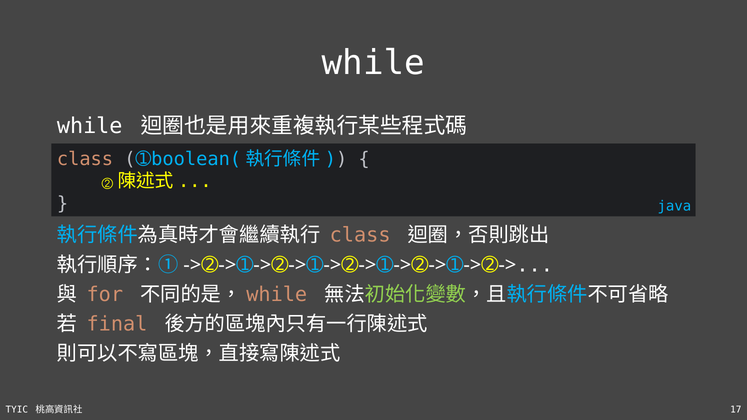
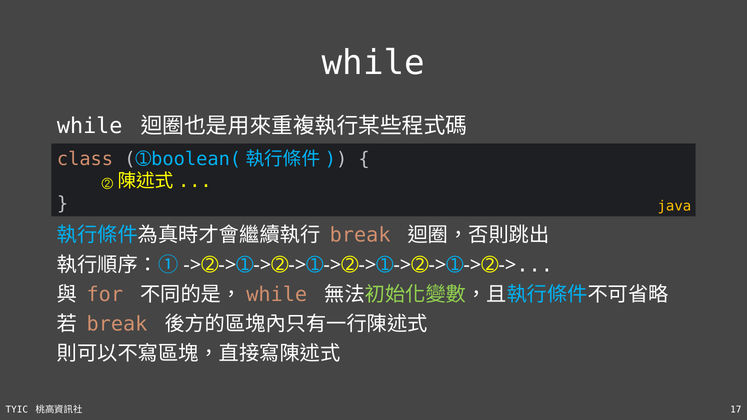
java colour: light blue -> yellow
class at (360, 235): class -> break
final at (117, 324): final -> break
